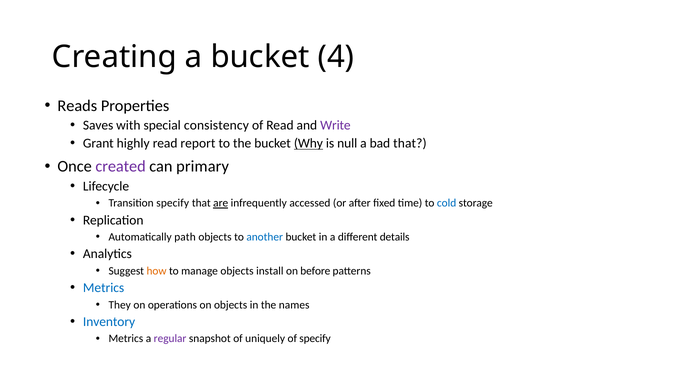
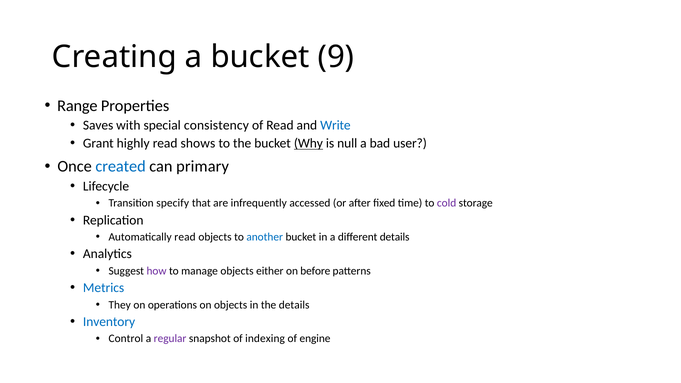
4: 4 -> 9
Reads: Reads -> Range
Write colour: purple -> blue
report: report -> shows
bad that: that -> user
created colour: purple -> blue
are underline: present -> none
cold colour: blue -> purple
Automatically path: path -> read
how colour: orange -> purple
install: install -> either
the names: names -> details
Metrics at (126, 339): Metrics -> Control
uniquely: uniquely -> indexing
of specify: specify -> engine
